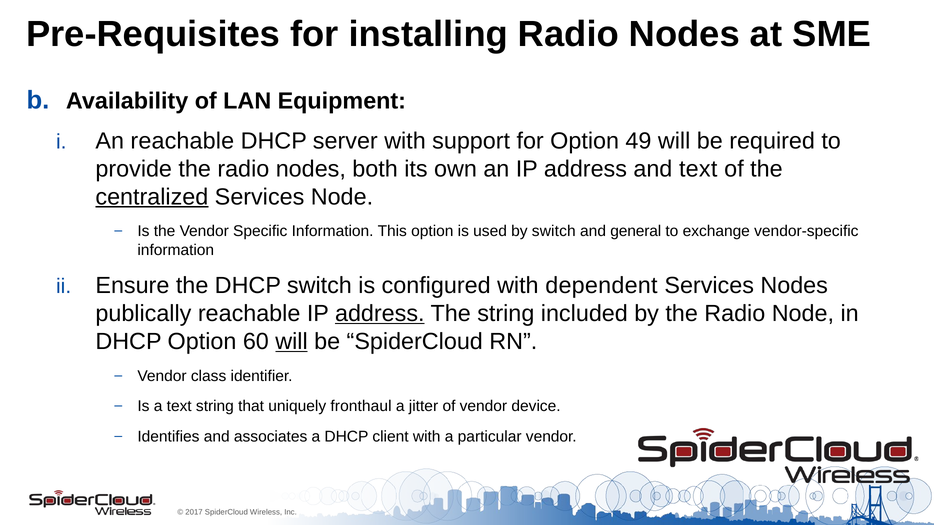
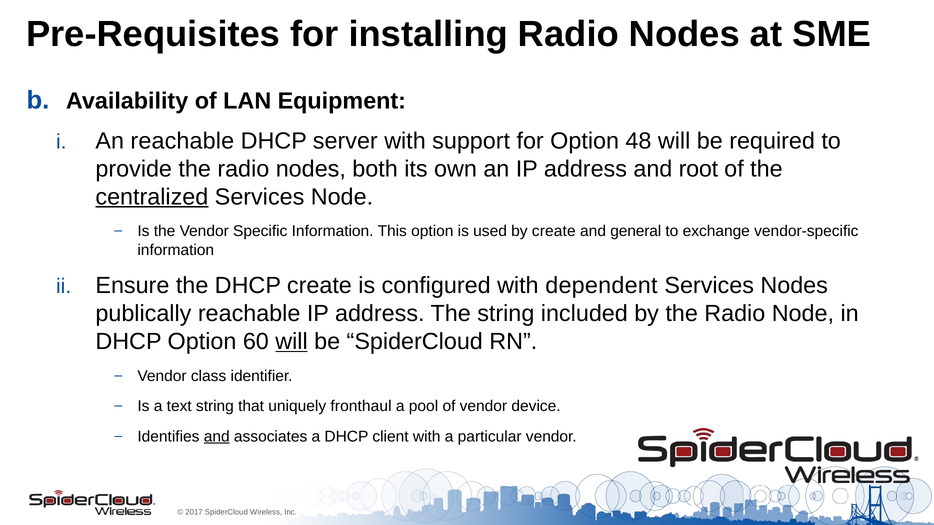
49: 49 -> 48
and text: text -> root
by switch: switch -> create
DHCP switch: switch -> create
address at (380, 314) underline: present -> none
jitter: jitter -> pool
and at (217, 437) underline: none -> present
